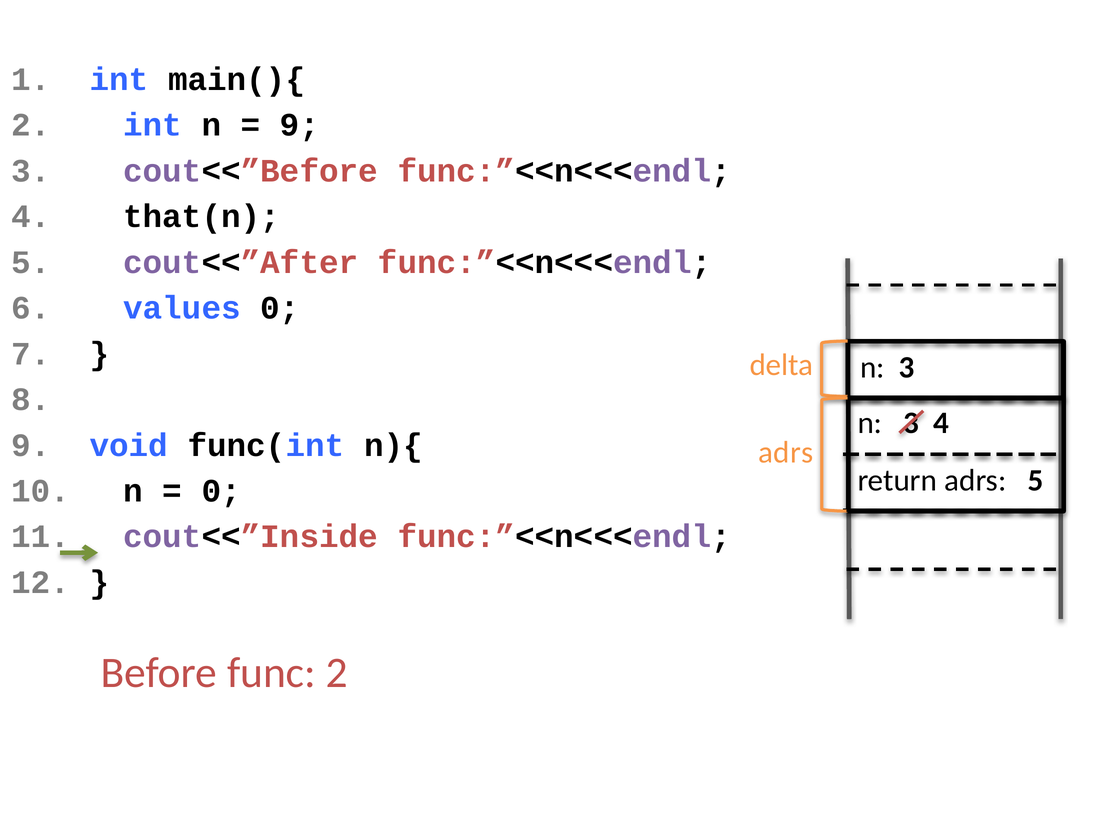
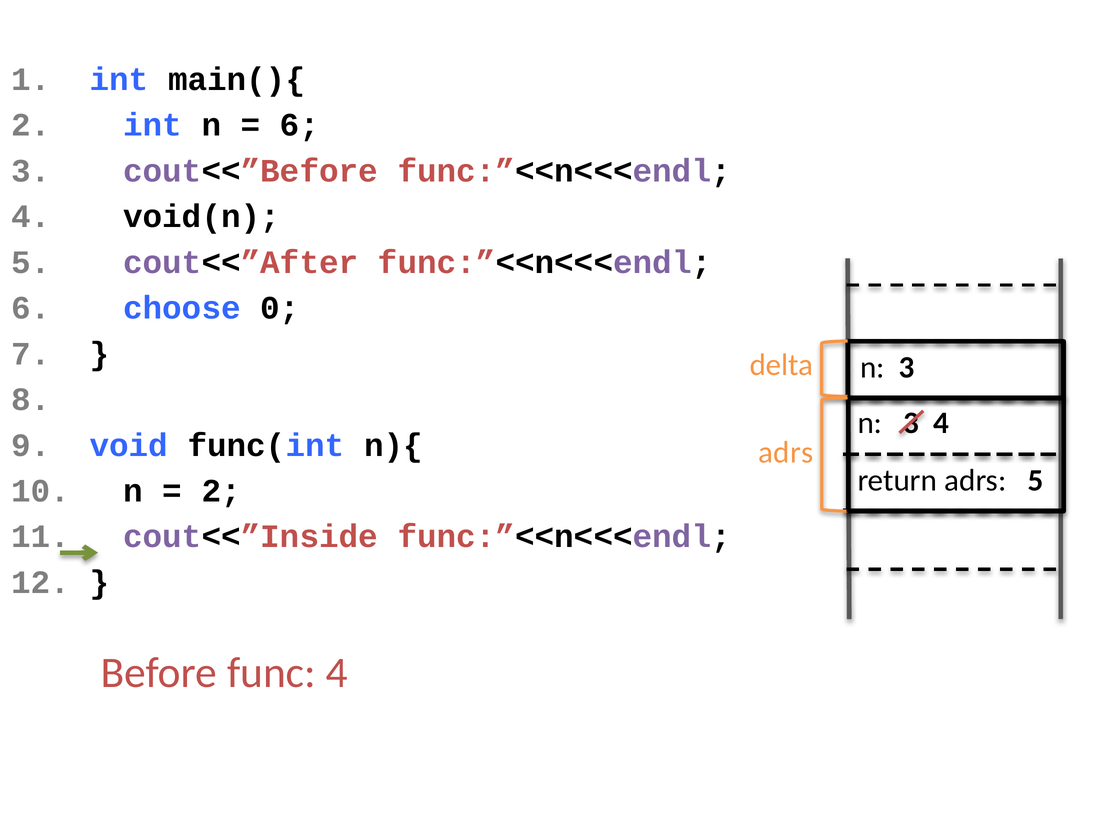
9 at (300, 125): 9 -> 6
that(n: that(n -> void(n
values: values -> choose
0 at (221, 491): 0 -> 2
func 2: 2 -> 4
